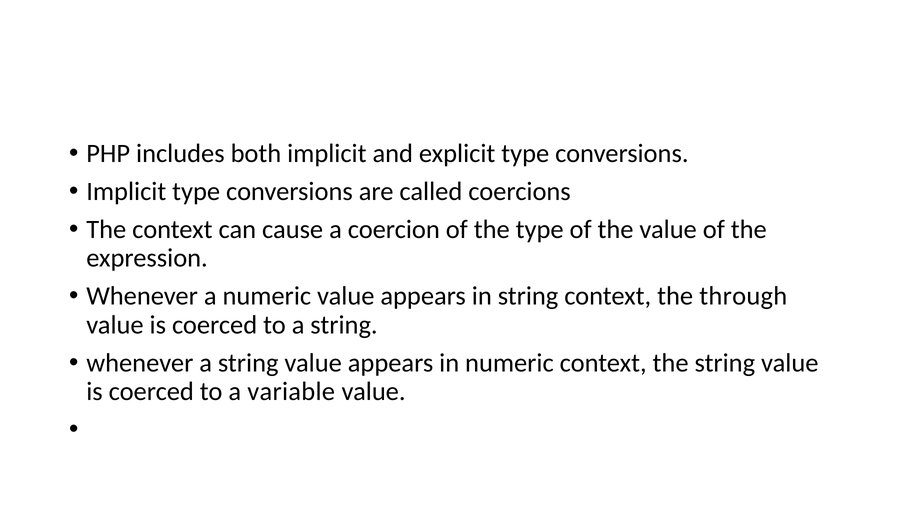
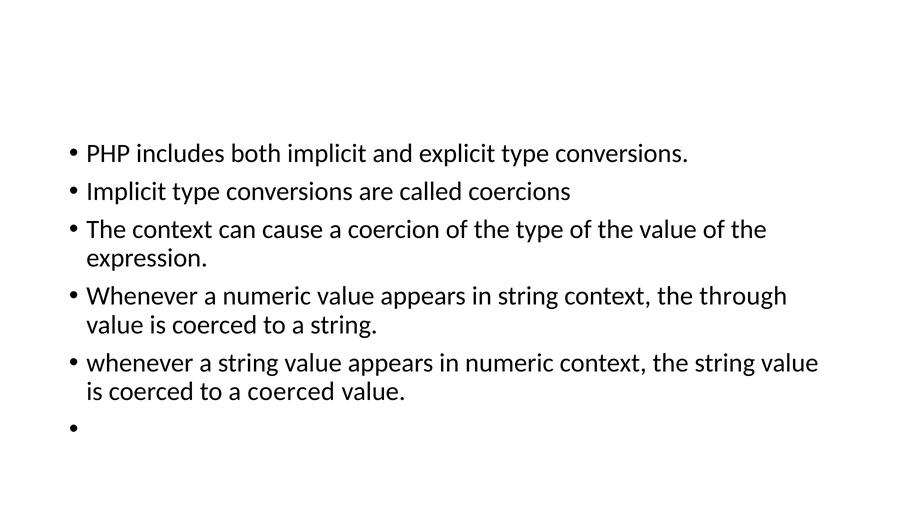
a variable: variable -> coerced
